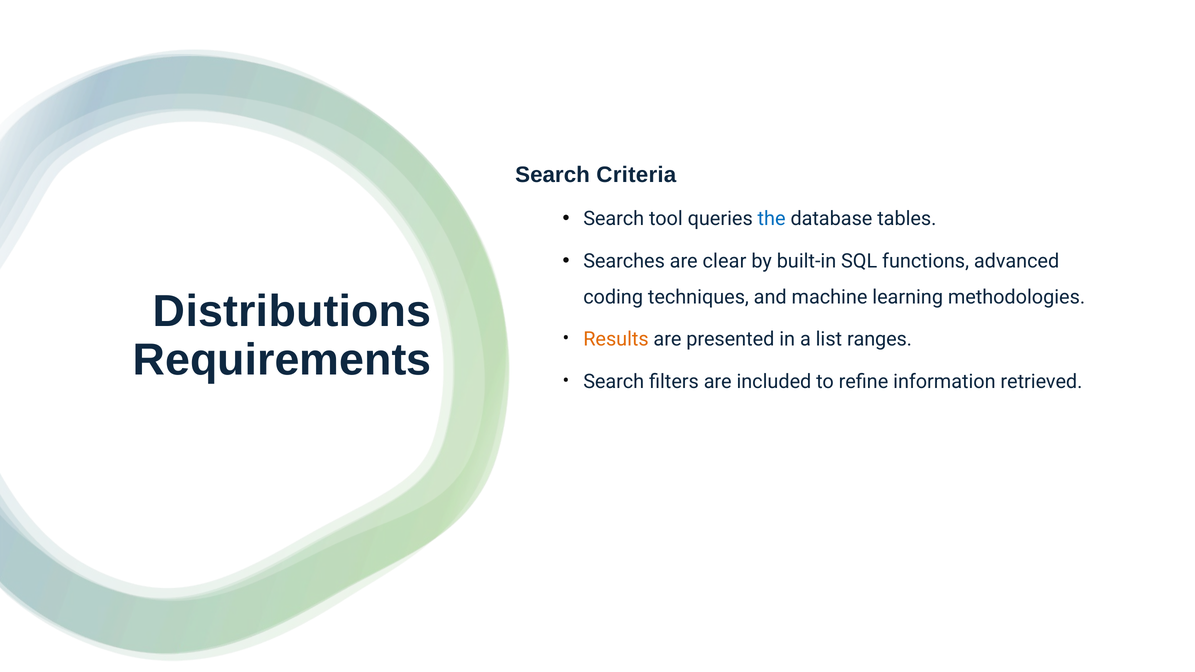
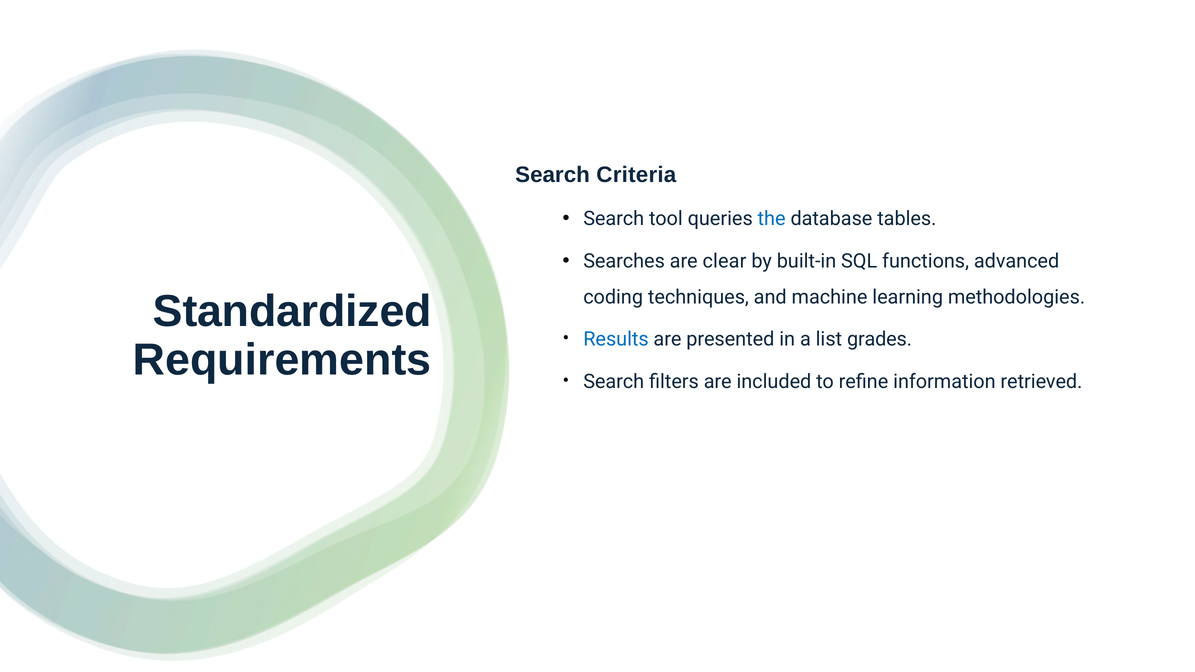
Distributions: Distributions -> Standardized
Results colour: orange -> blue
ranges: ranges -> grades
